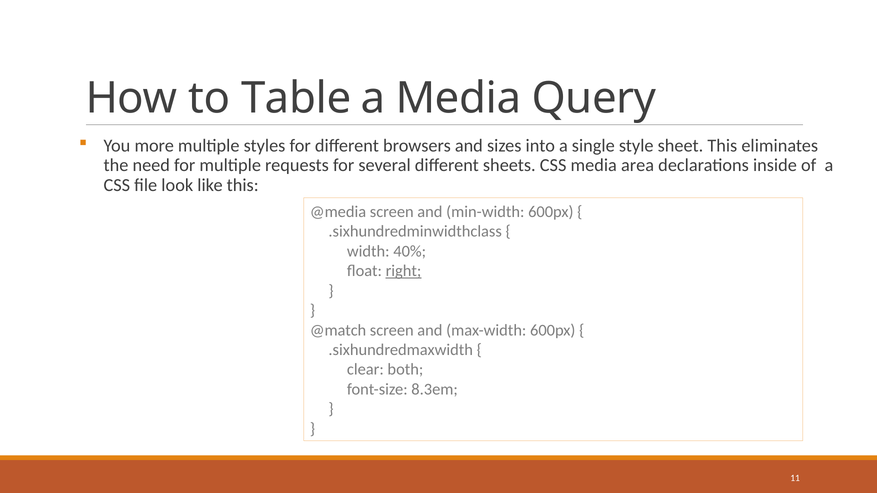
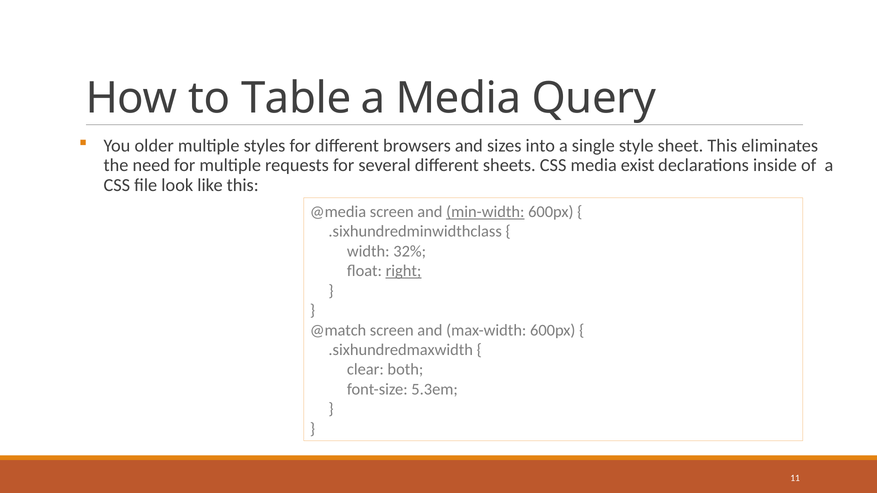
more: more -> older
area: area -> exist
min-width underline: none -> present
40%: 40% -> 32%
8.3em: 8.3em -> 5.3em
